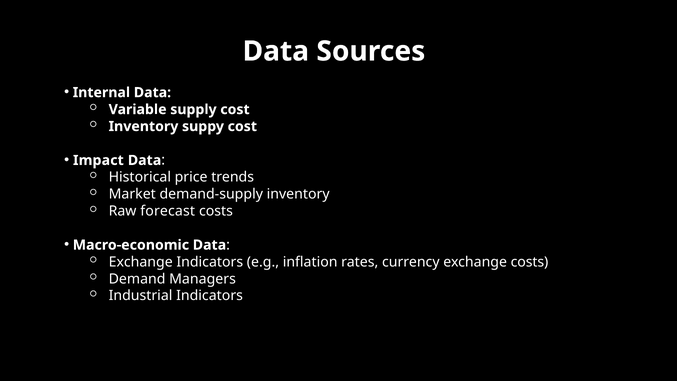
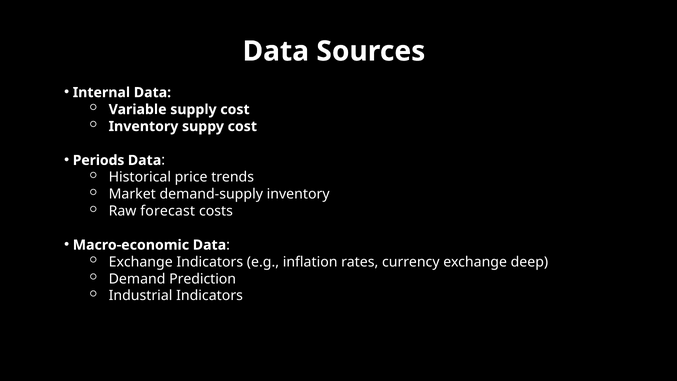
Impact: Impact -> Periods
exchange costs: costs -> deep
Managers: Managers -> Prediction
